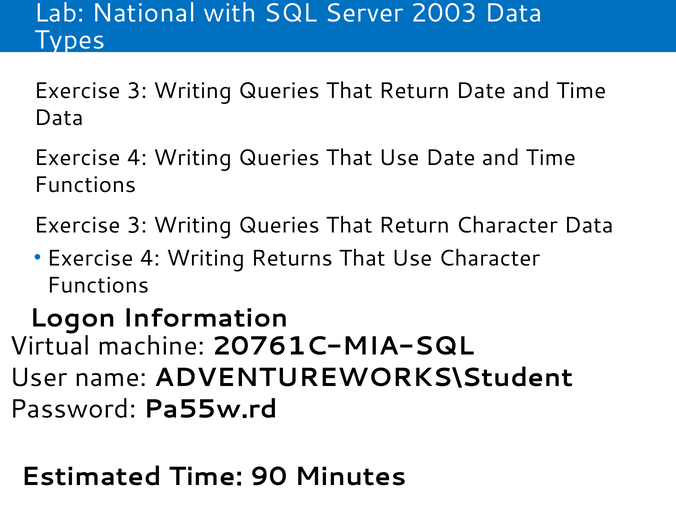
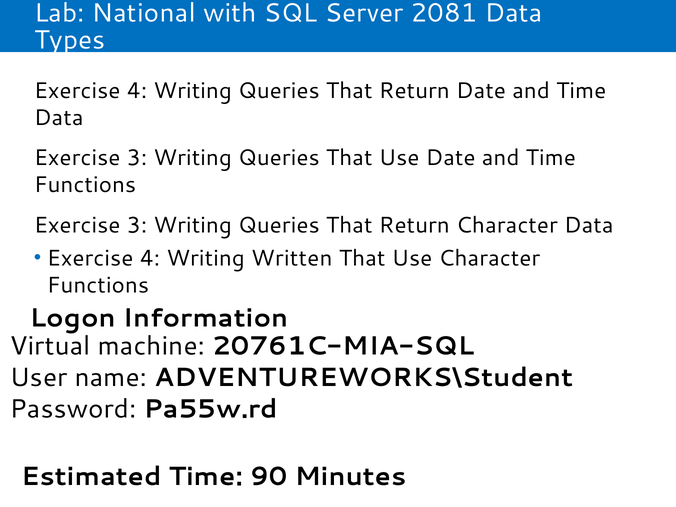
2003: 2003 -> 2081
3 at (137, 91): 3 -> 4
4 at (137, 158): 4 -> 3
Returns: Returns -> Written
